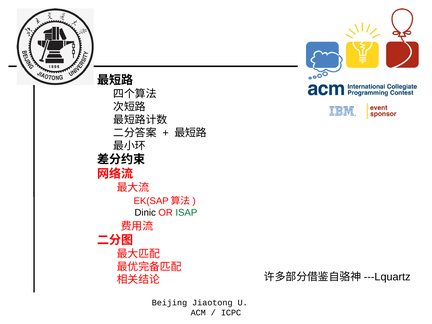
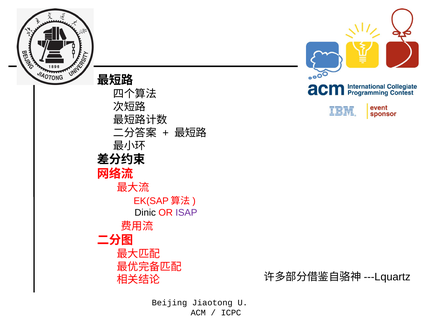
ISAP colour: green -> purple
